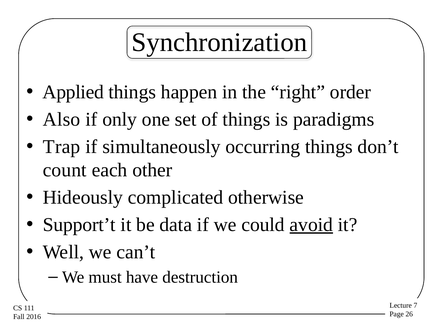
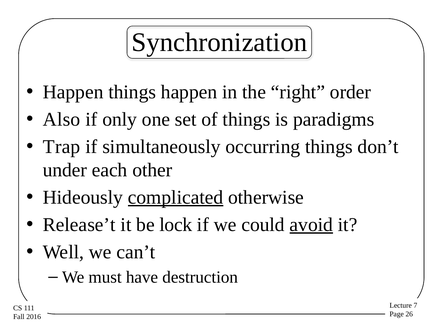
Applied at (73, 92): Applied -> Happen
count: count -> under
complicated underline: none -> present
Support’t: Support’t -> Release’t
data: data -> lock
